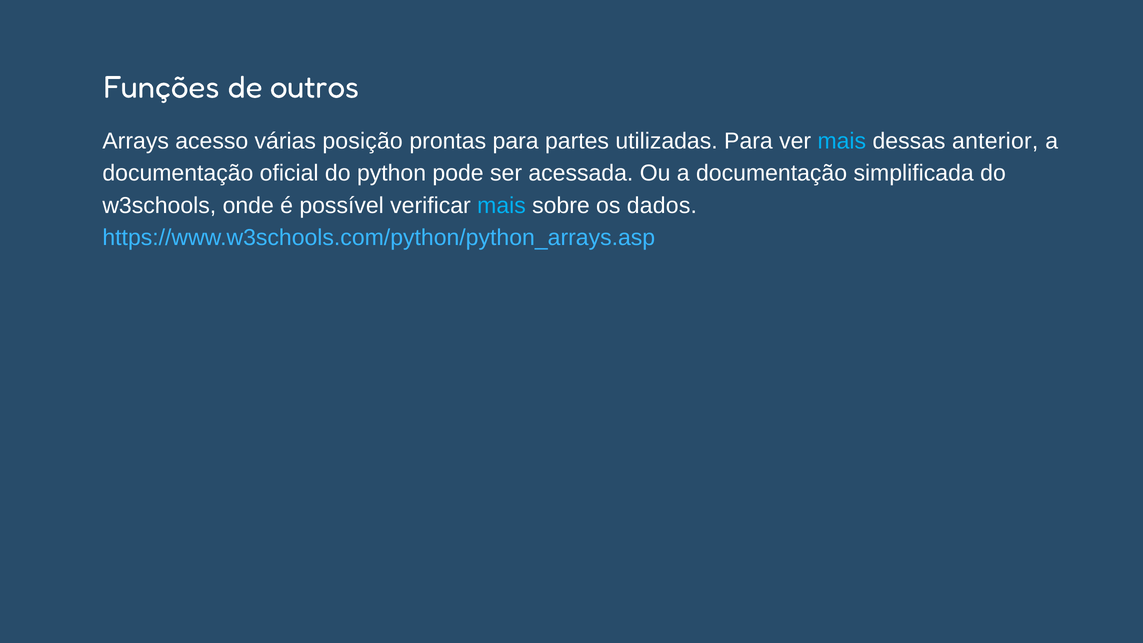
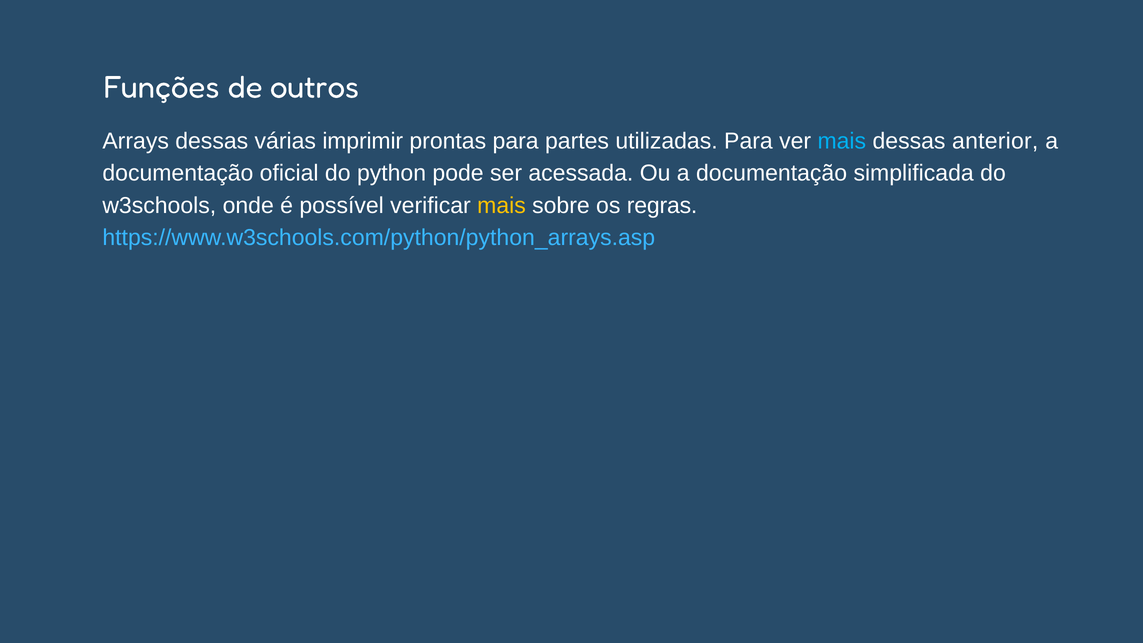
Arrays acesso: acesso -> dessas
posição: posição -> imprimir
mais at (502, 205) colour: light blue -> yellow
dados: dados -> regras
